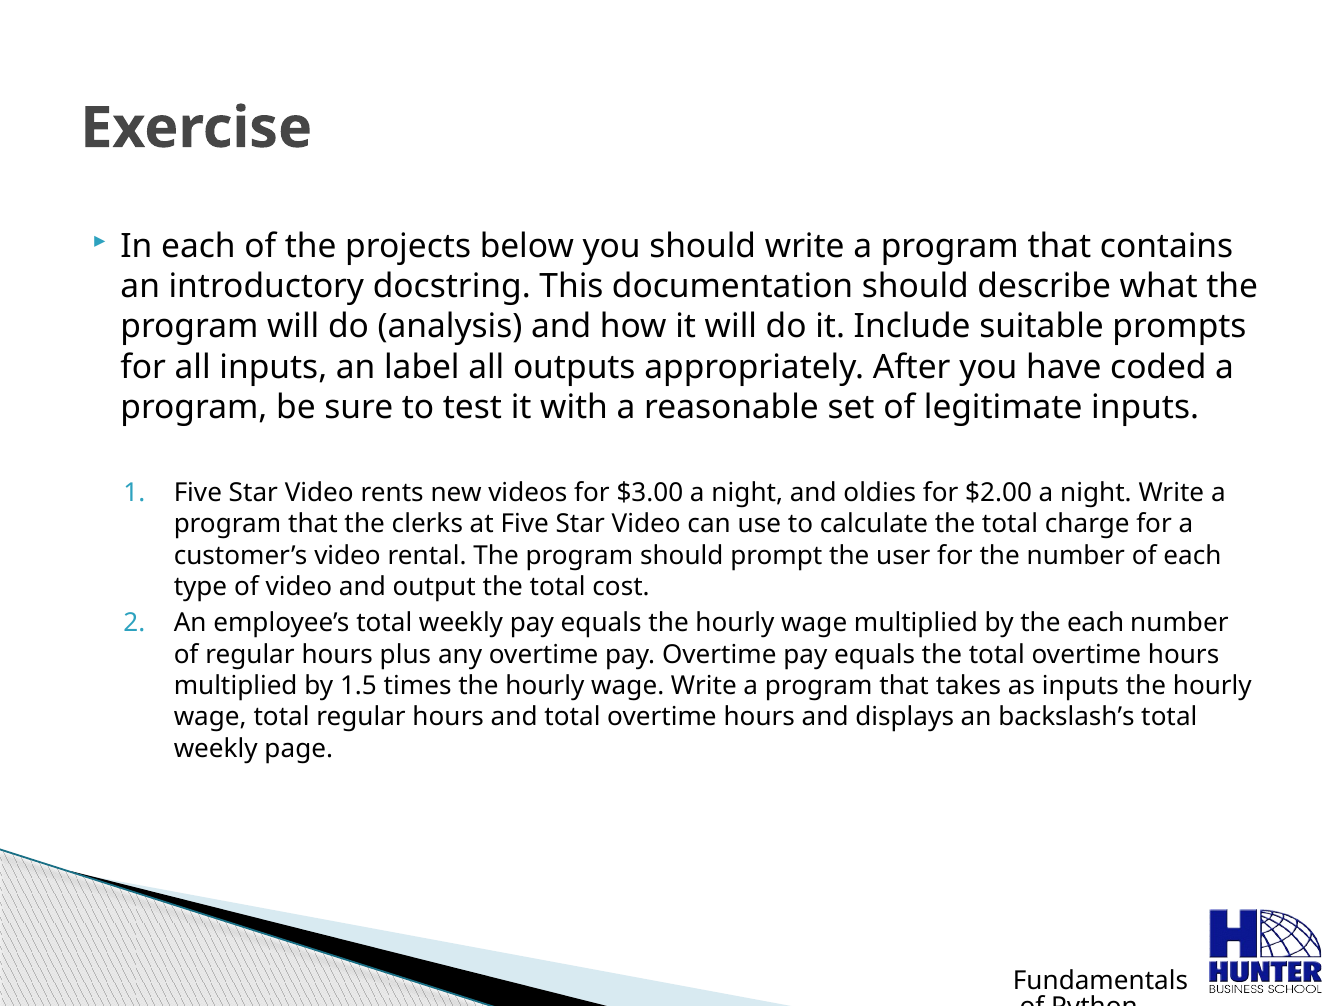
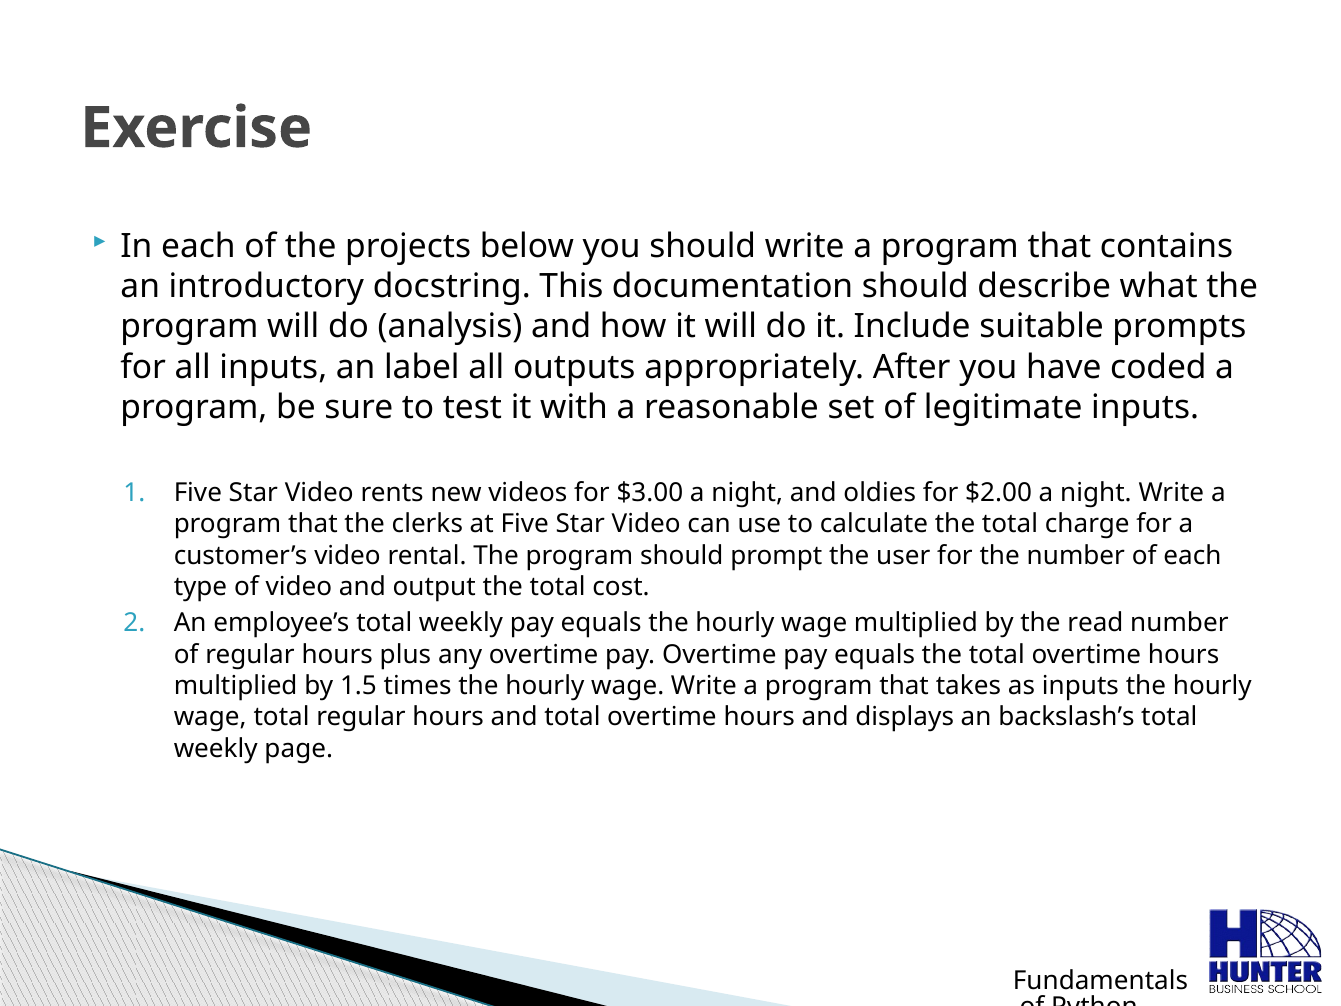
the each: each -> read
